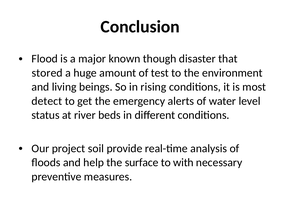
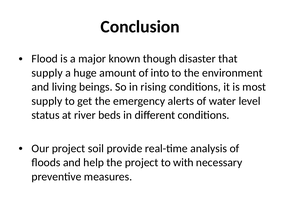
stored at (47, 73): stored -> supply
test: test -> into
detect at (47, 101): detect -> supply
the surface: surface -> project
